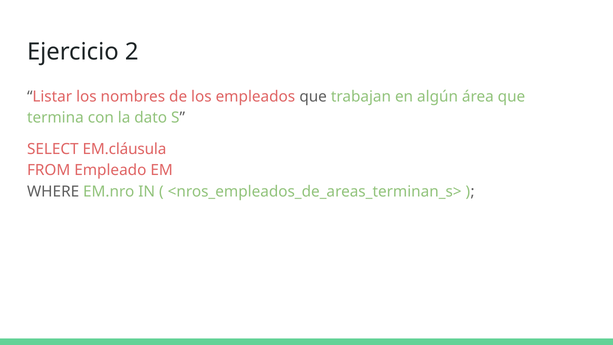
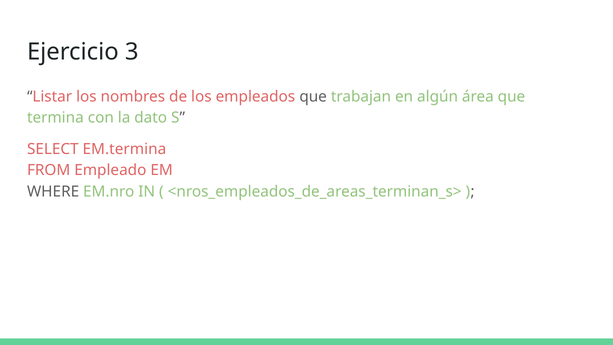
2: 2 -> 3
EM.cláusula: EM.cláusula -> EM.termina
